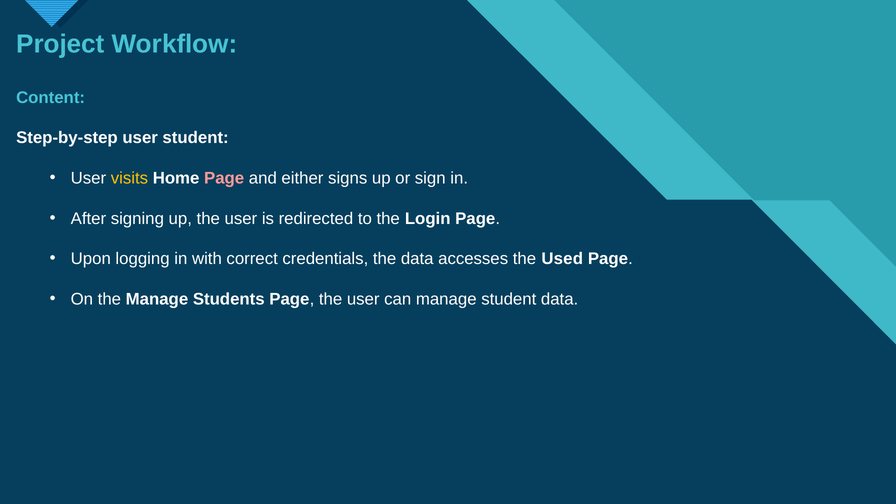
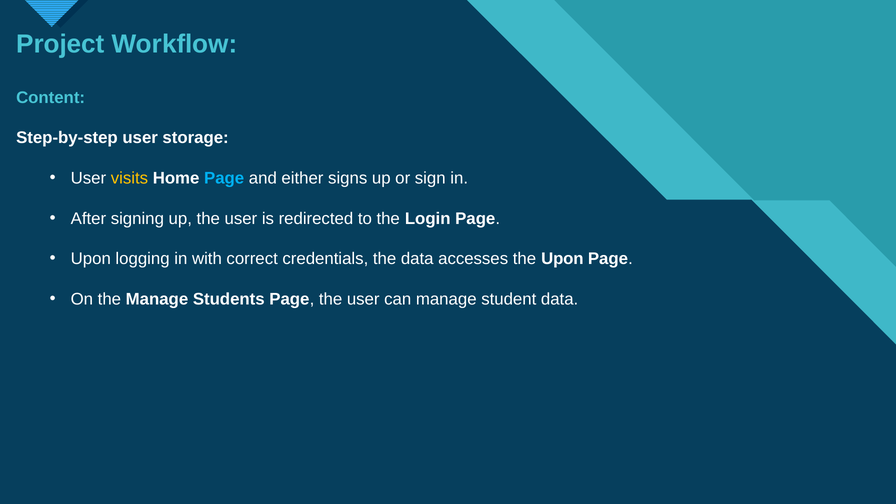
user student: student -> storage
Page at (224, 178) colour: pink -> light blue
the Used: Used -> Upon
